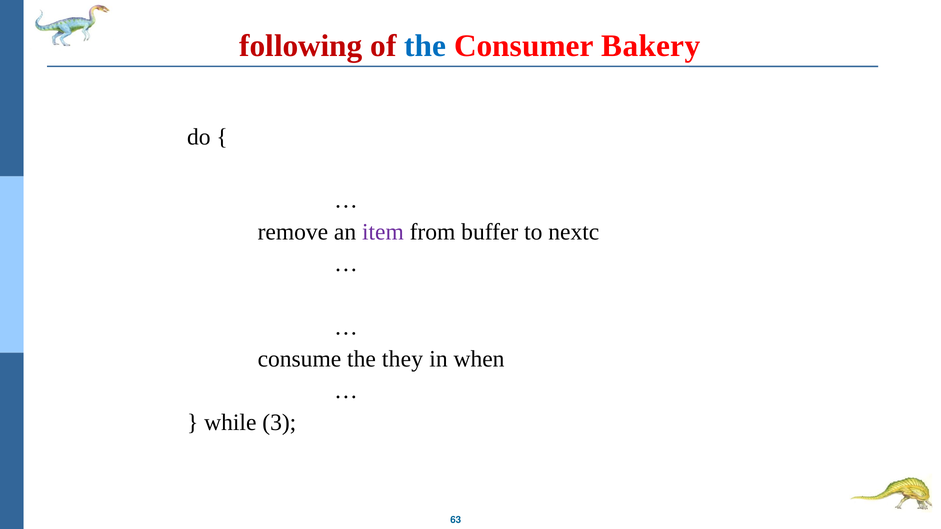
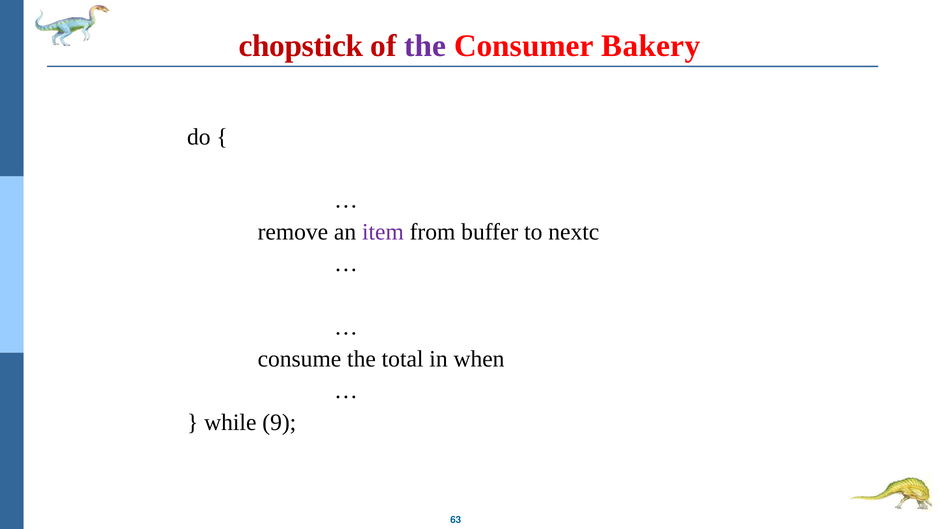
following: following -> chopstick
the at (425, 46) colour: blue -> purple
they: they -> total
3: 3 -> 9
